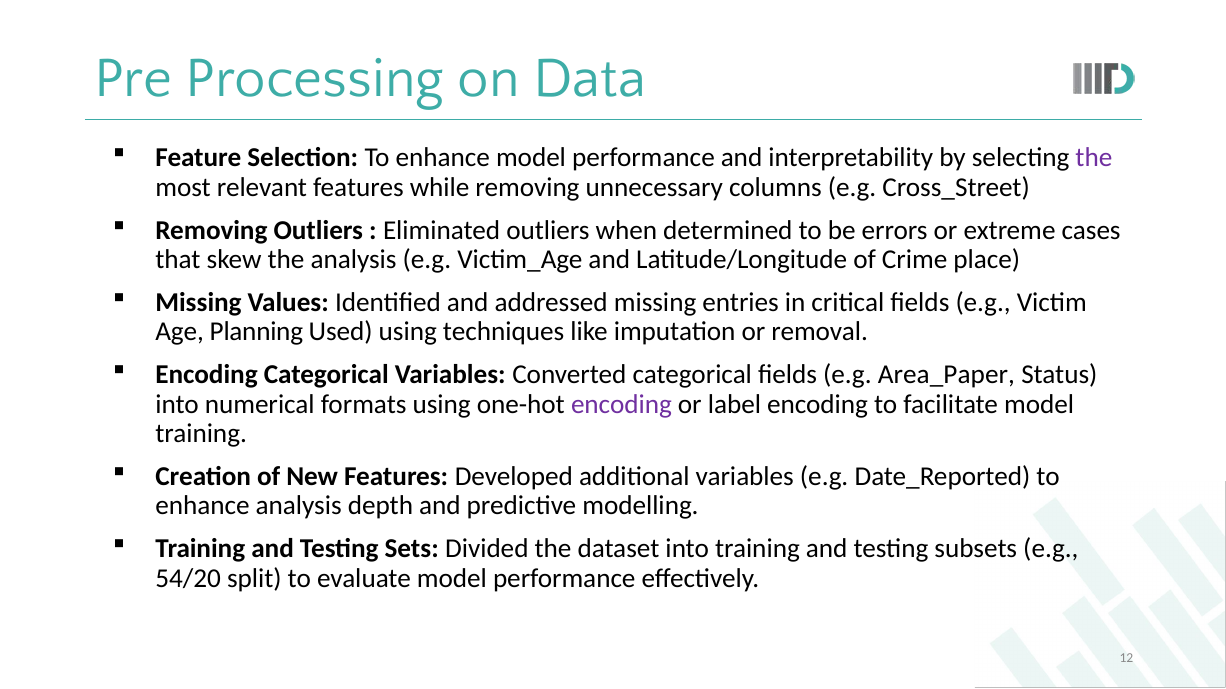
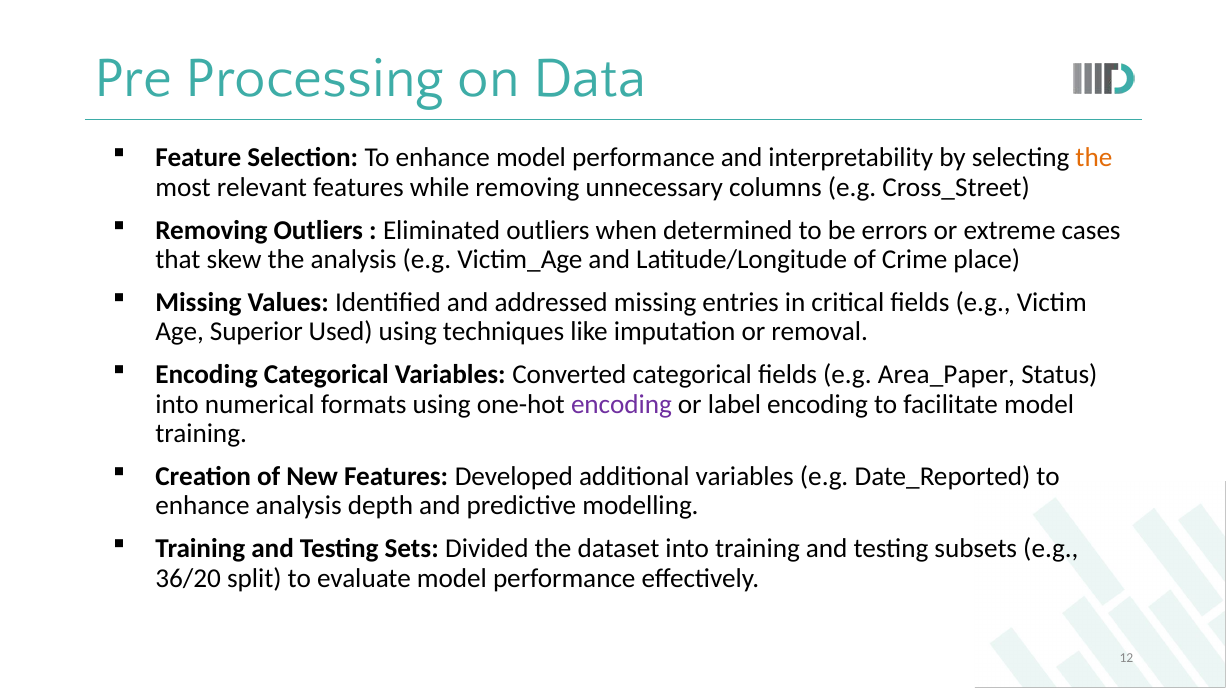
the at (1094, 158) colour: purple -> orange
Planning: Planning -> Superior
54/20: 54/20 -> 36/20
